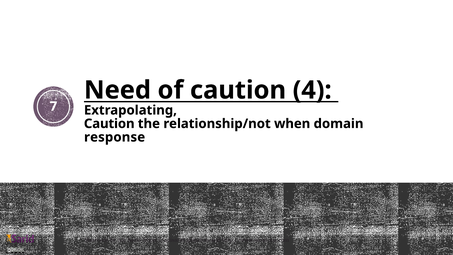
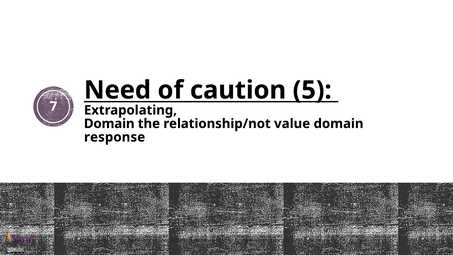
4: 4 -> 5
Caution at (109, 124): Caution -> Domain
when: when -> value
